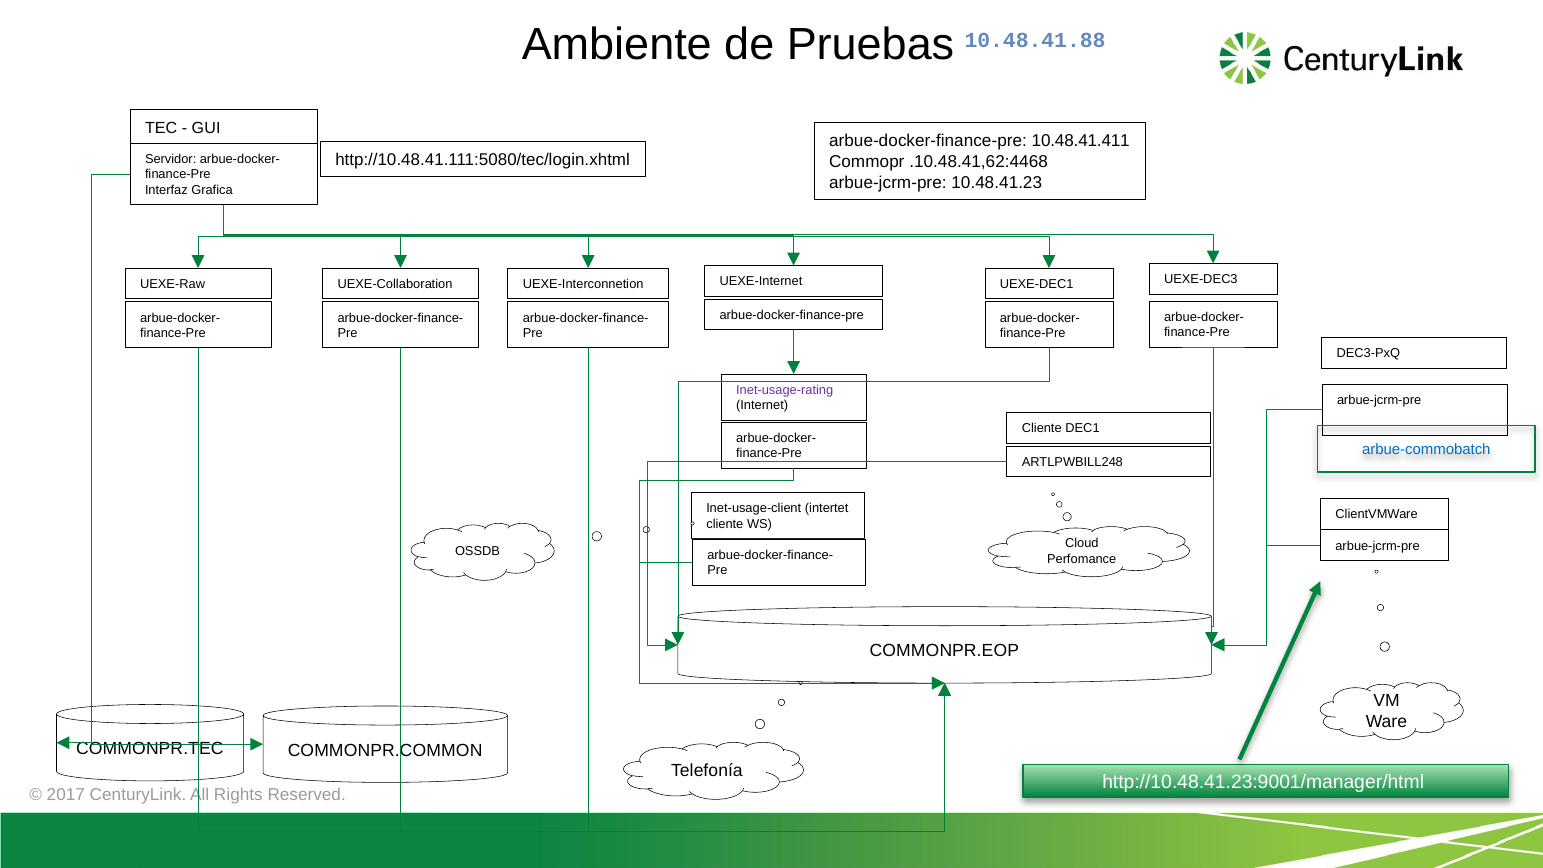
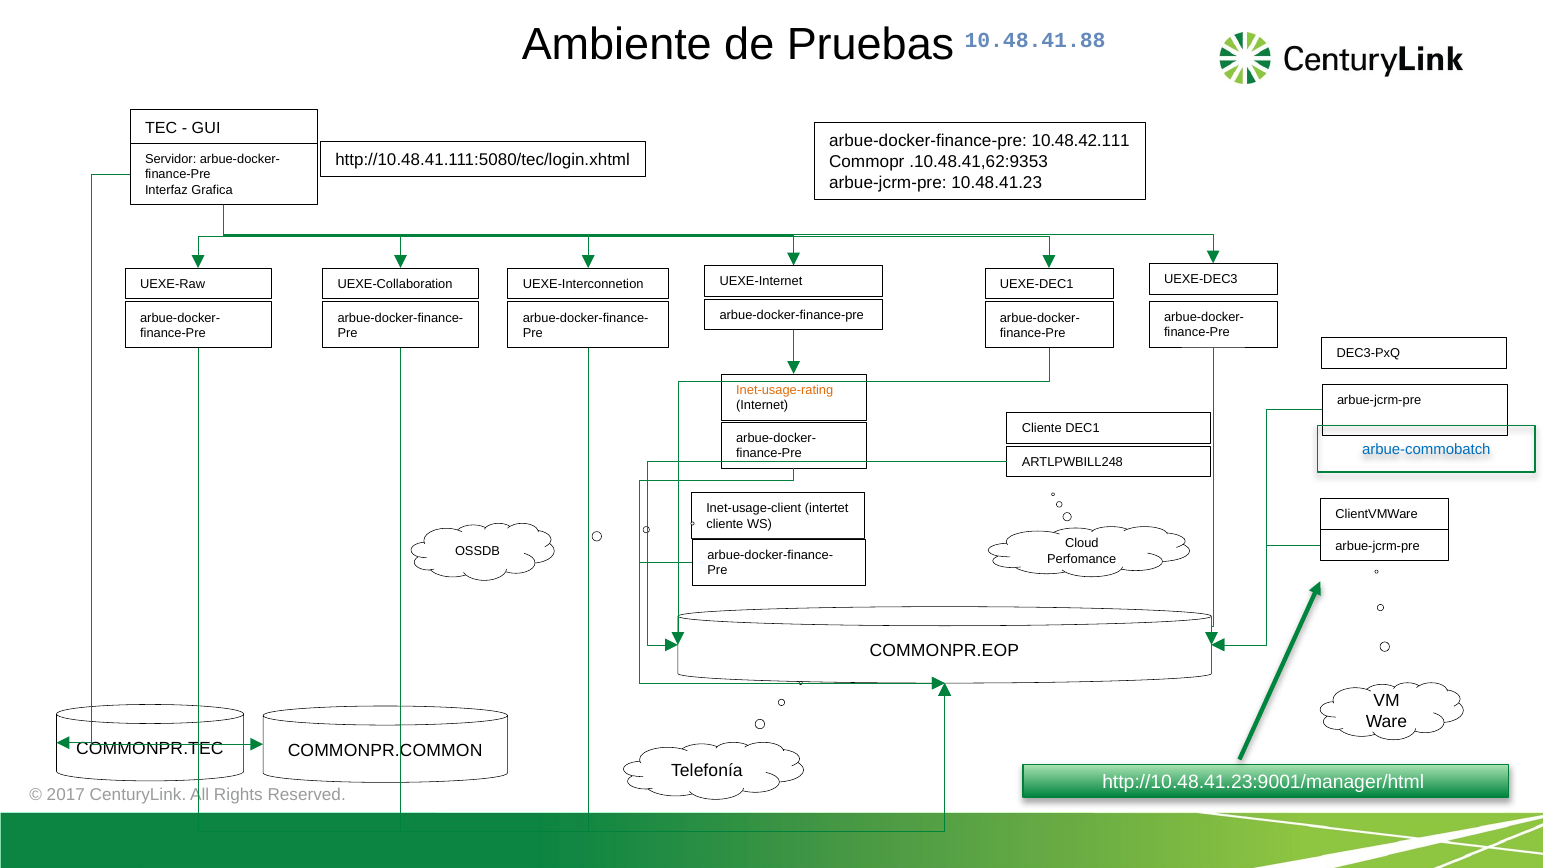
10.48.41.411: 10.48.41.411 -> 10.48.42.111
.10.48.41,62:4468: .10.48.41,62:4468 -> .10.48.41,62:9353
Inet-usage-rating colour: purple -> orange
